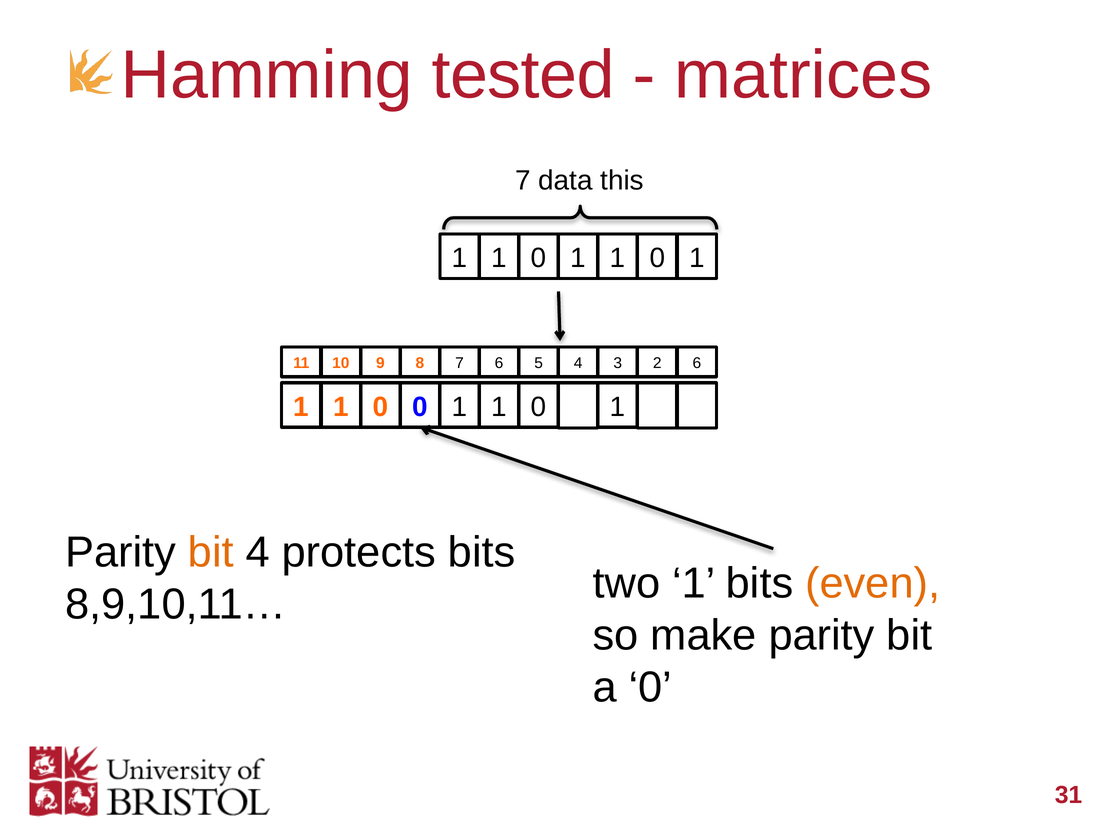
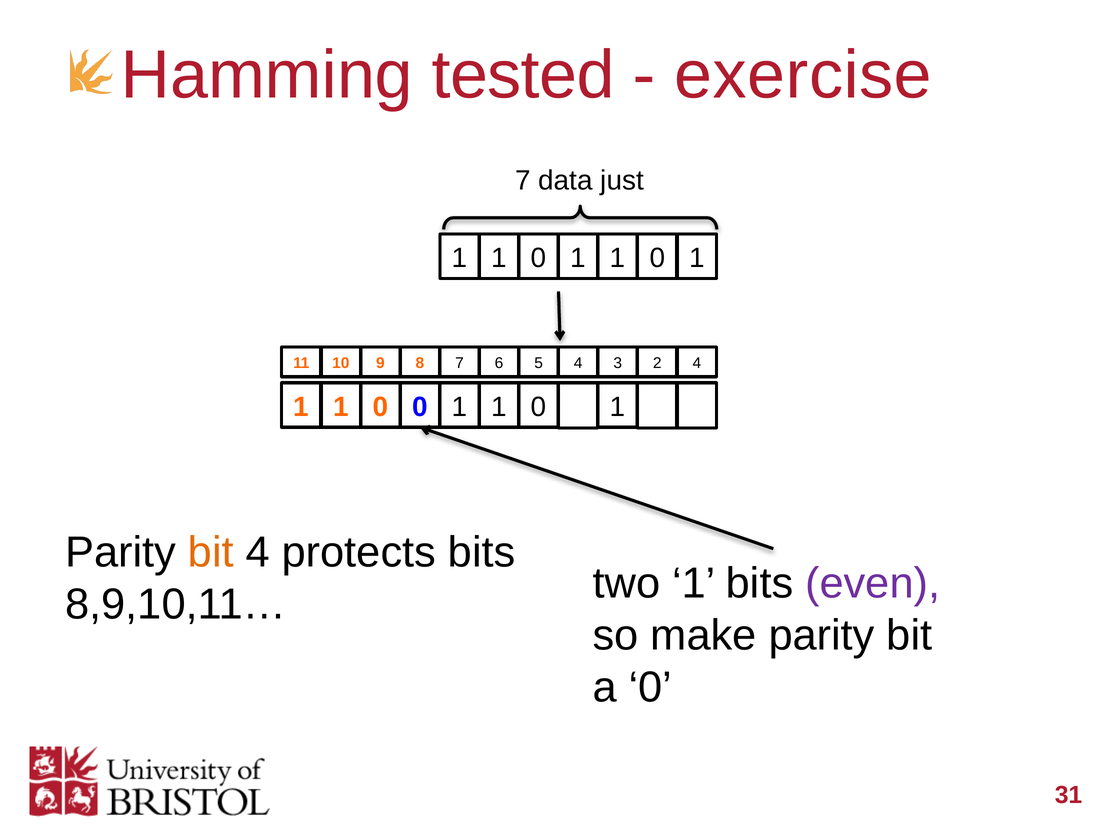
matrices: matrices -> exercise
this: this -> just
2 6: 6 -> 4
even colour: orange -> purple
